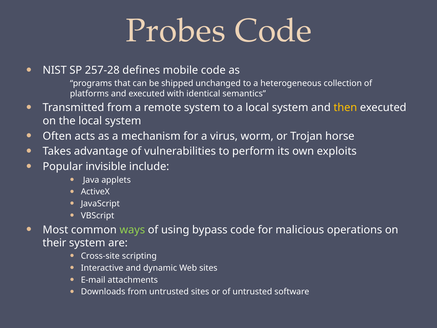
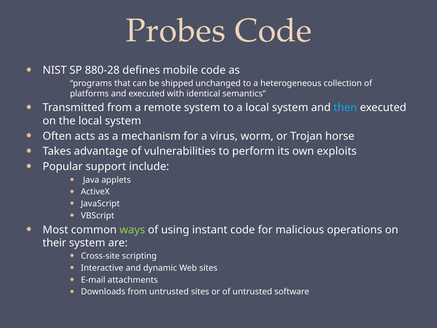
257-28: 257-28 -> 880-28
then colour: yellow -> light blue
invisible: invisible -> support
bypass: bypass -> instant
